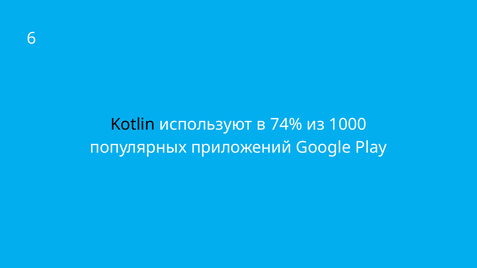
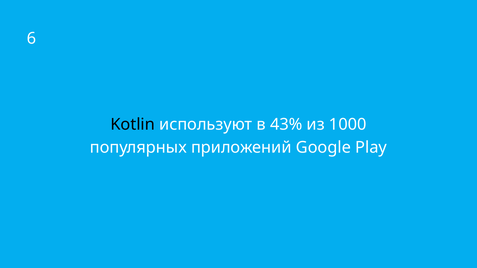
74%: 74% -> 43%
